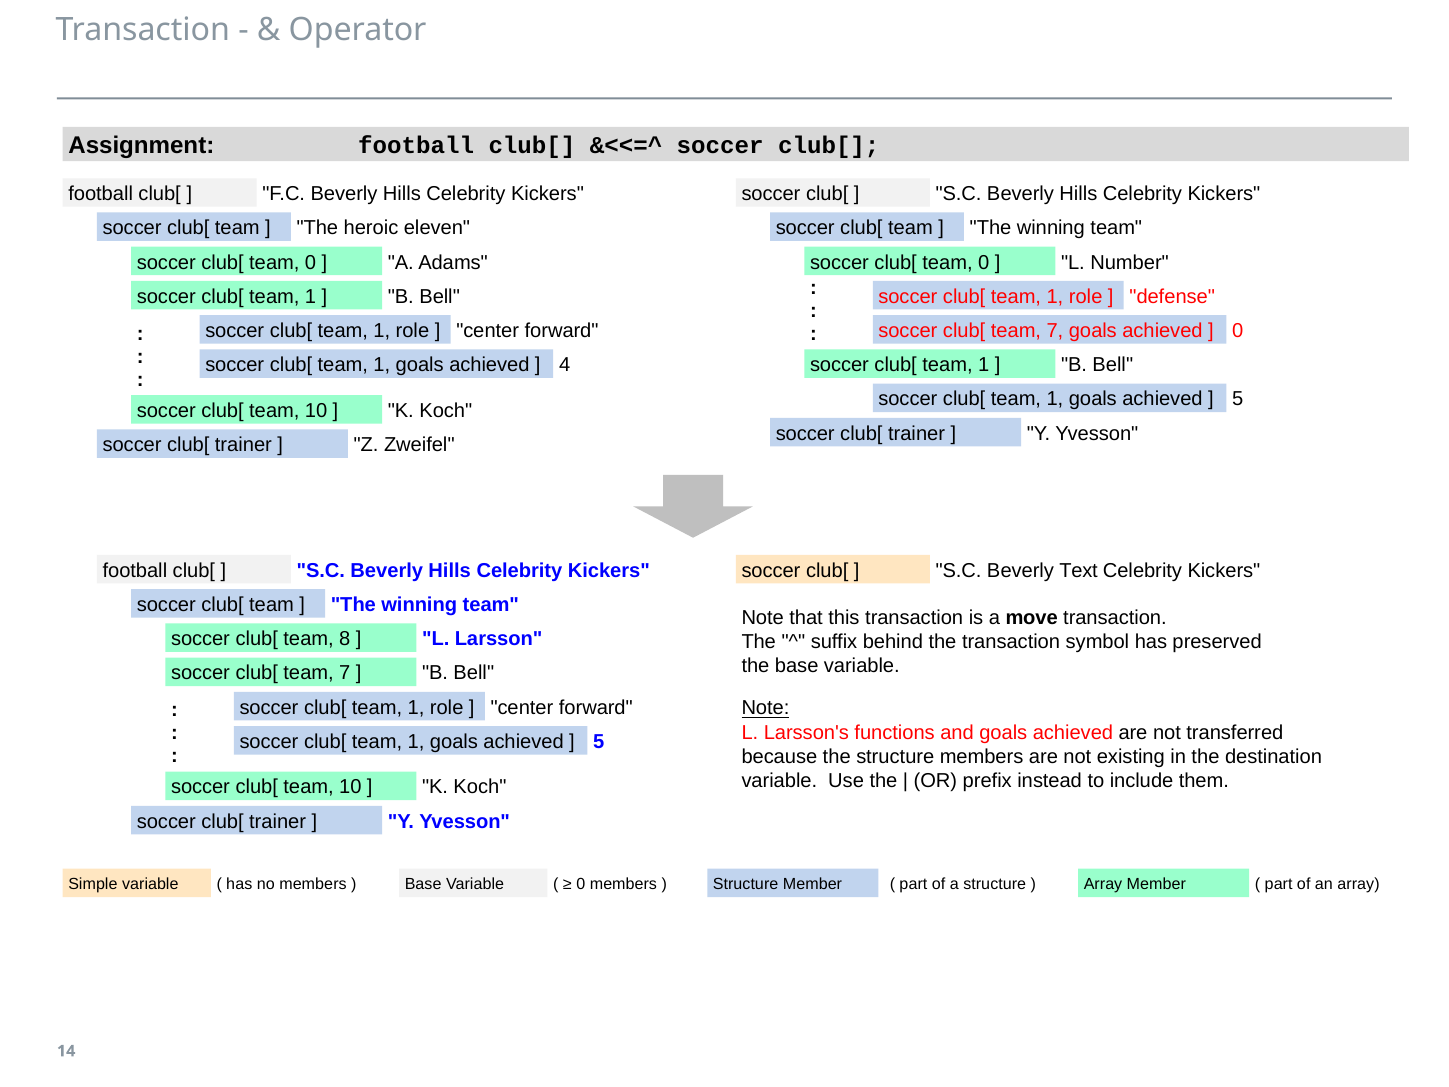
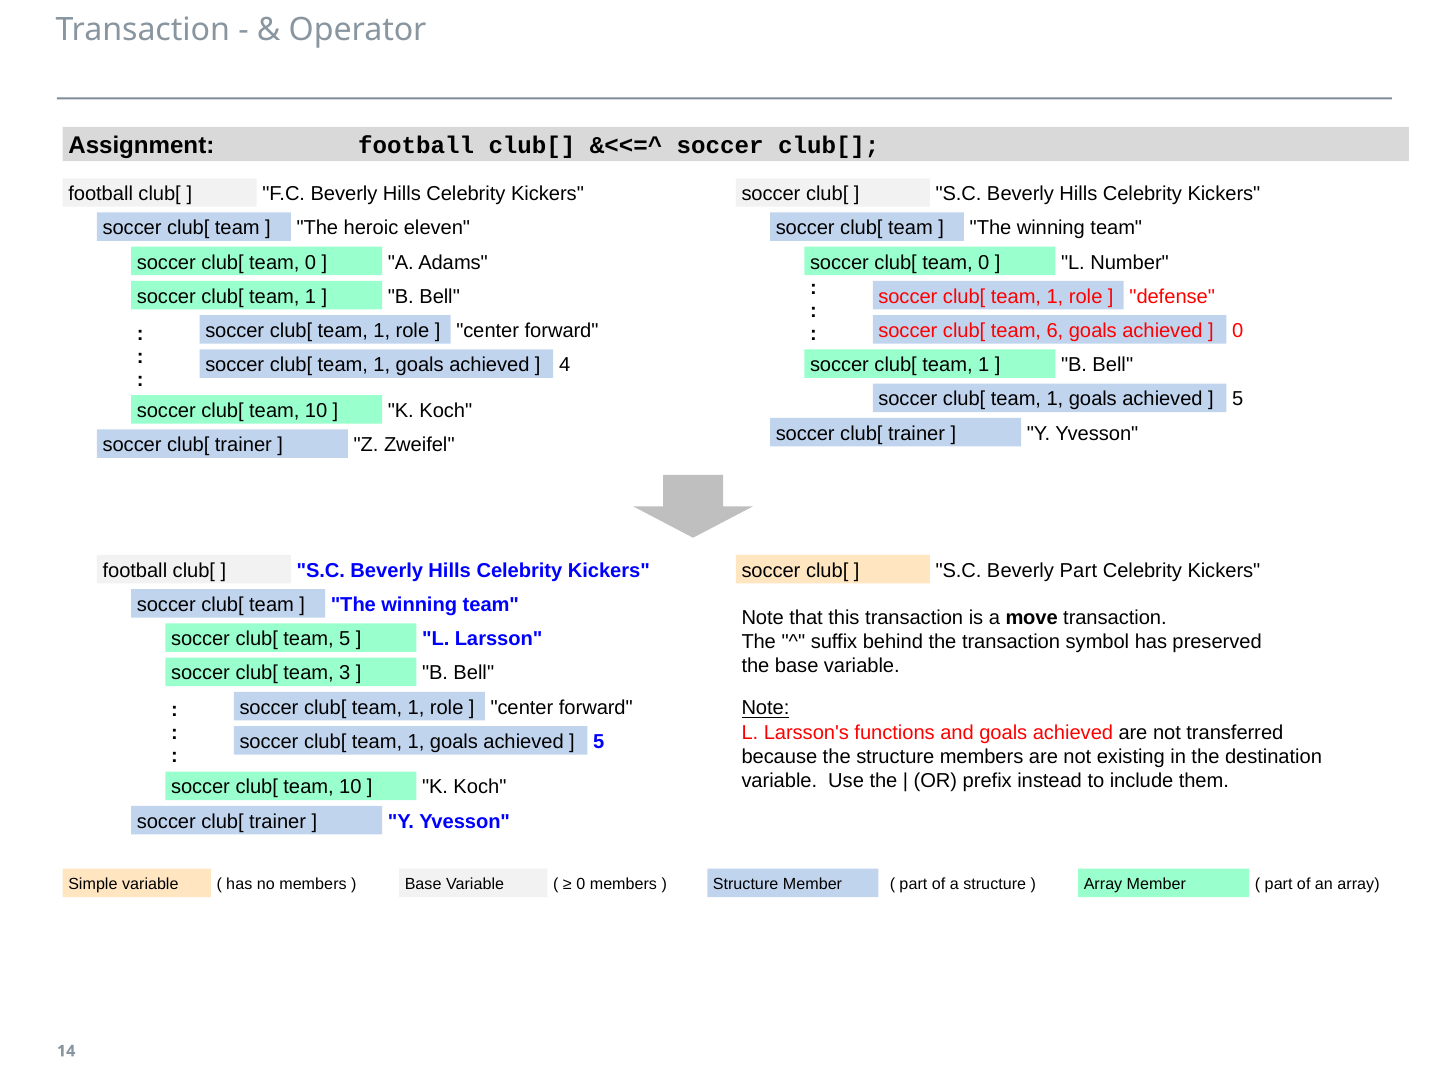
7 at (1055, 331): 7 -> 6
Beverly Text: Text -> Part
team 8: 8 -> 5
7 at (345, 673): 7 -> 3
